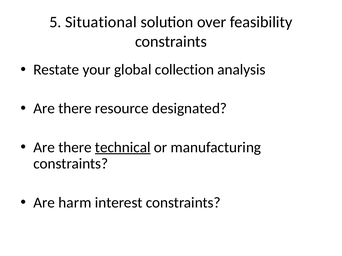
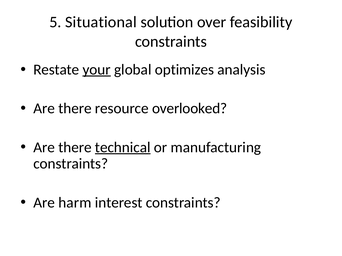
your underline: none -> present
collection: collection -> optimizes
designated: designated -> overlooked
